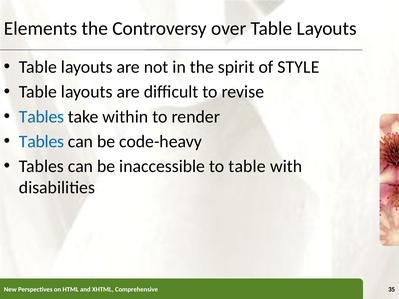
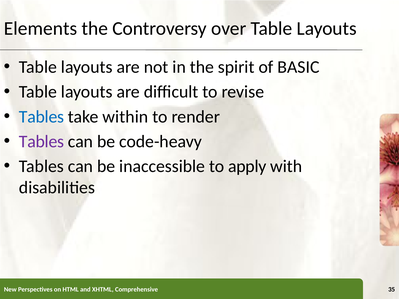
STYLE: STYLE -> BASIC
Tables at (41, 142) colour: blue -> purple
to table: table -> apply
